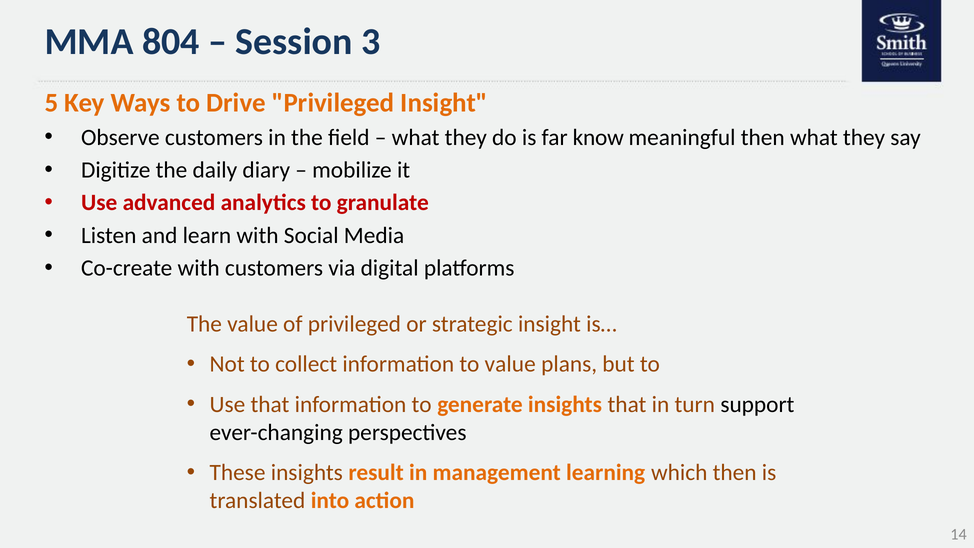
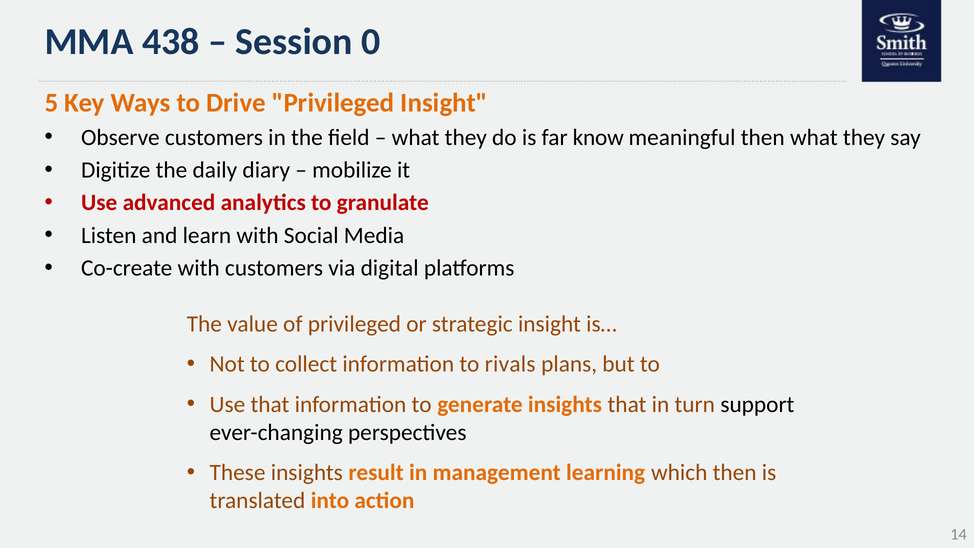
804: 804 -> 438
3: 3 -> 0
to value: value -> rivals
